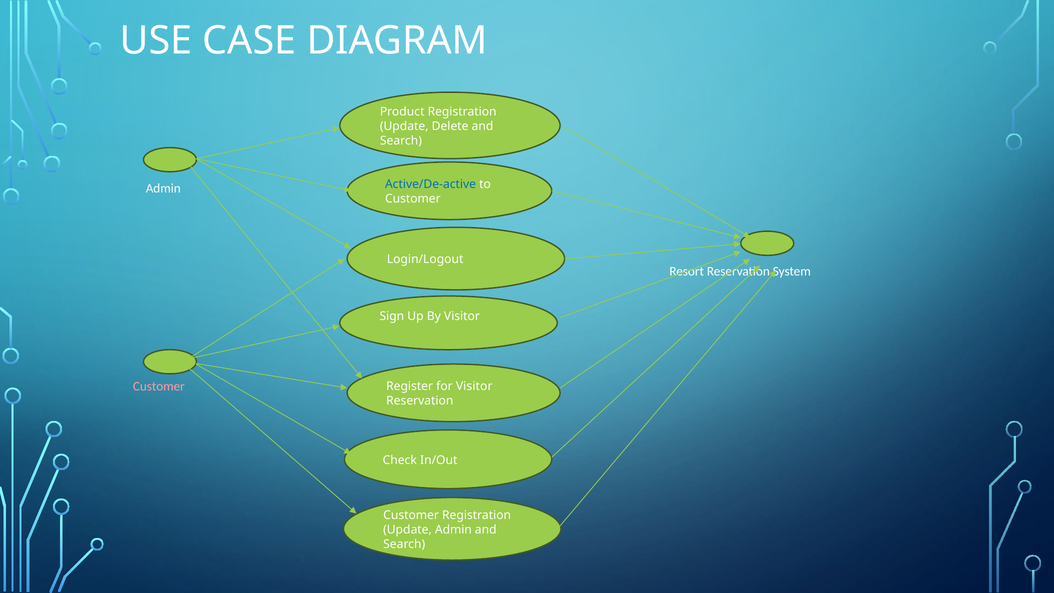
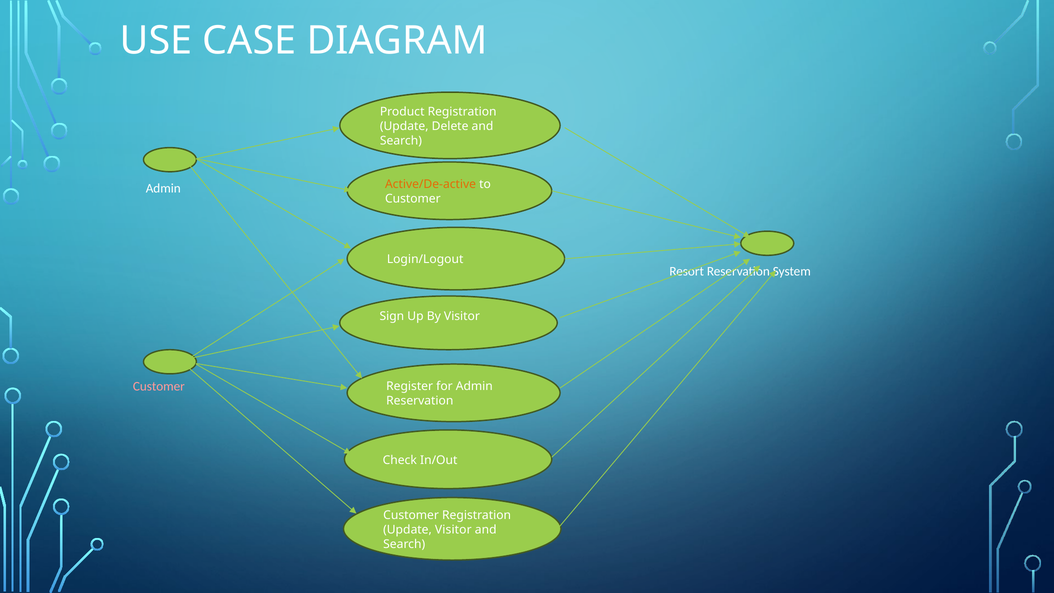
Active/De-active colour: blue -> orange
for Visitor: Visitor -> Admin
Update Admin: Admin -> Visitor
